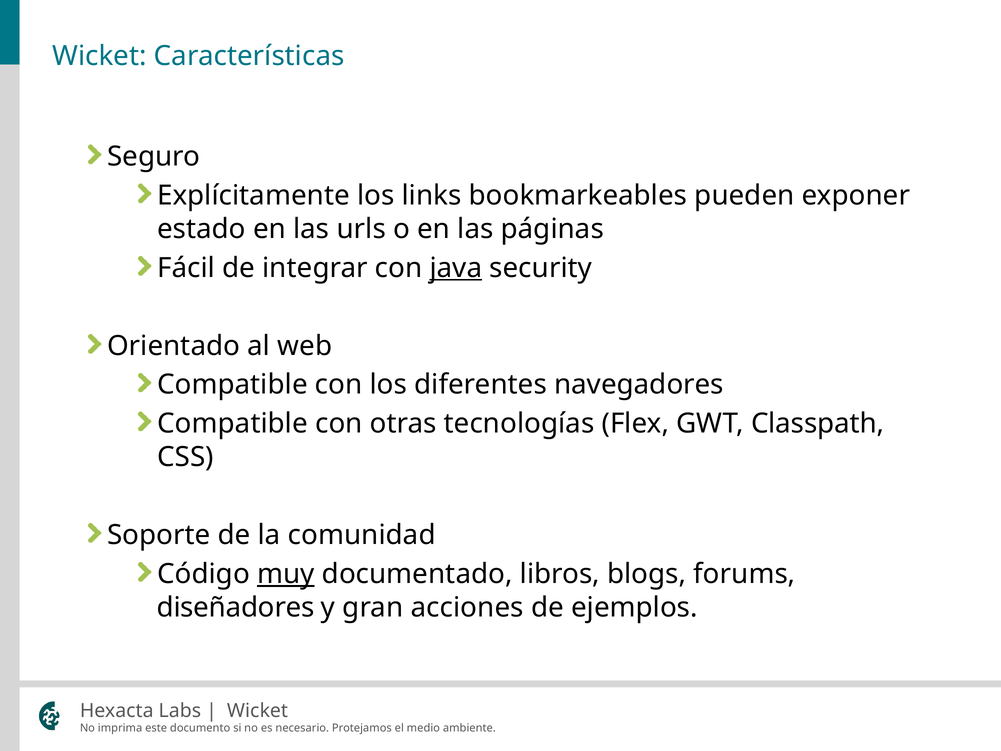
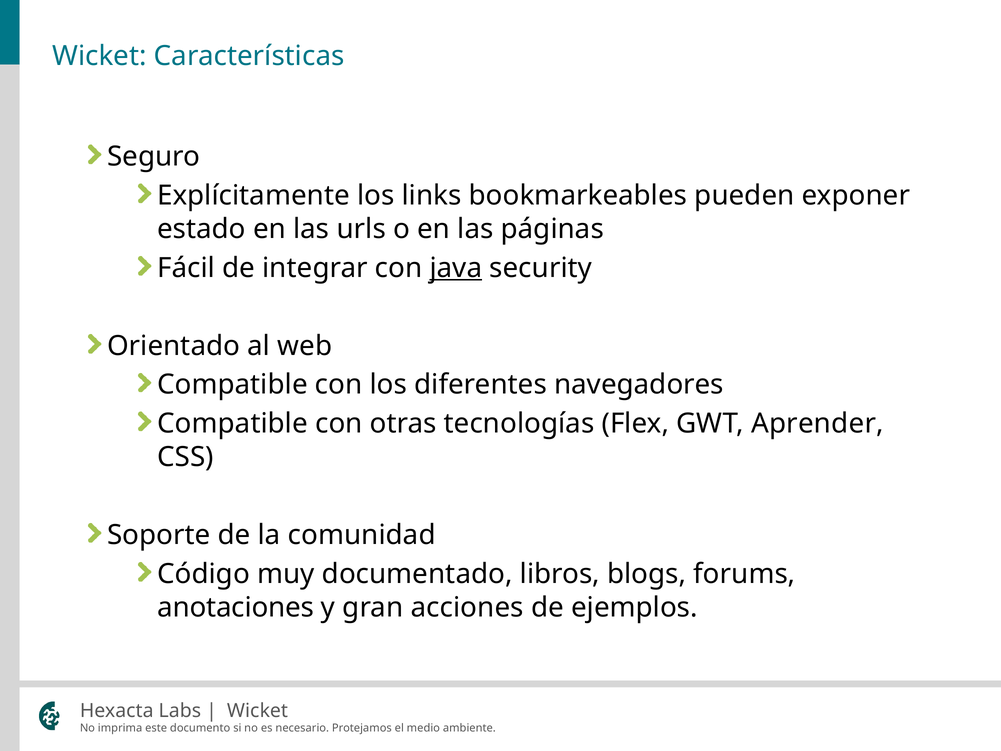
Classpath: Classpath -> Aprender
muy underline: present -> none
diseñadores: diseñadores -> anotaciones
